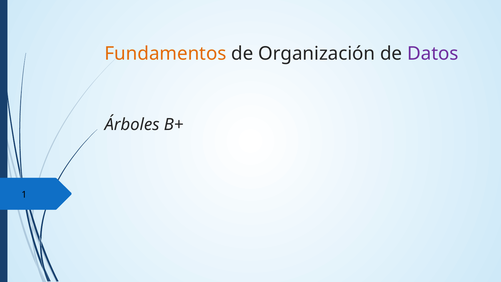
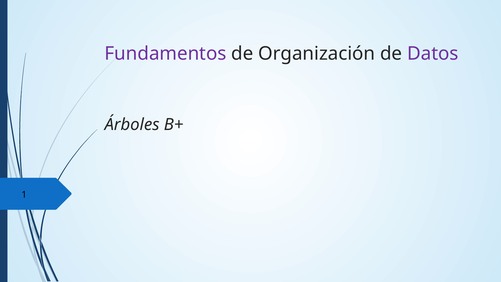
Fundamentos colour: orange -> purple
